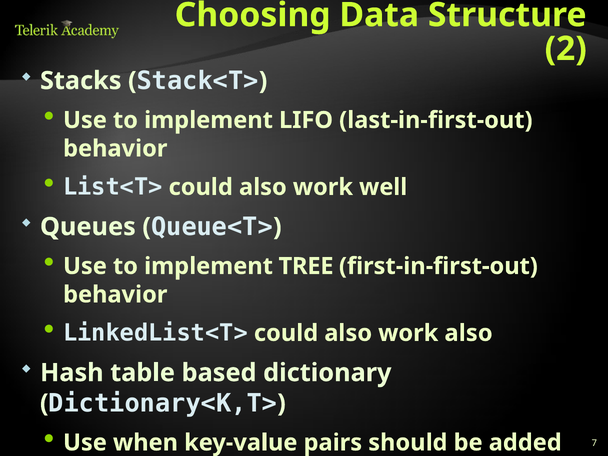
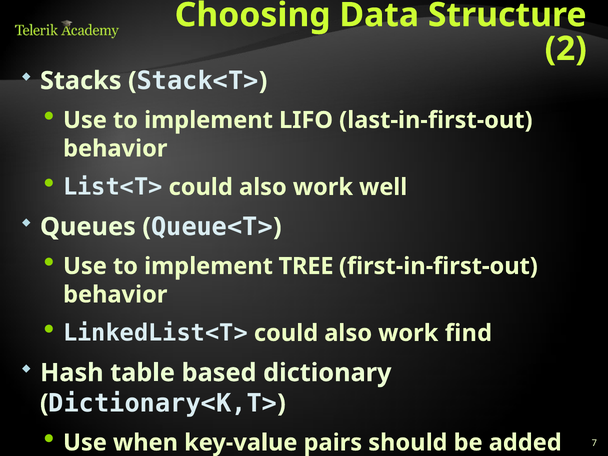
work also: also -> find
